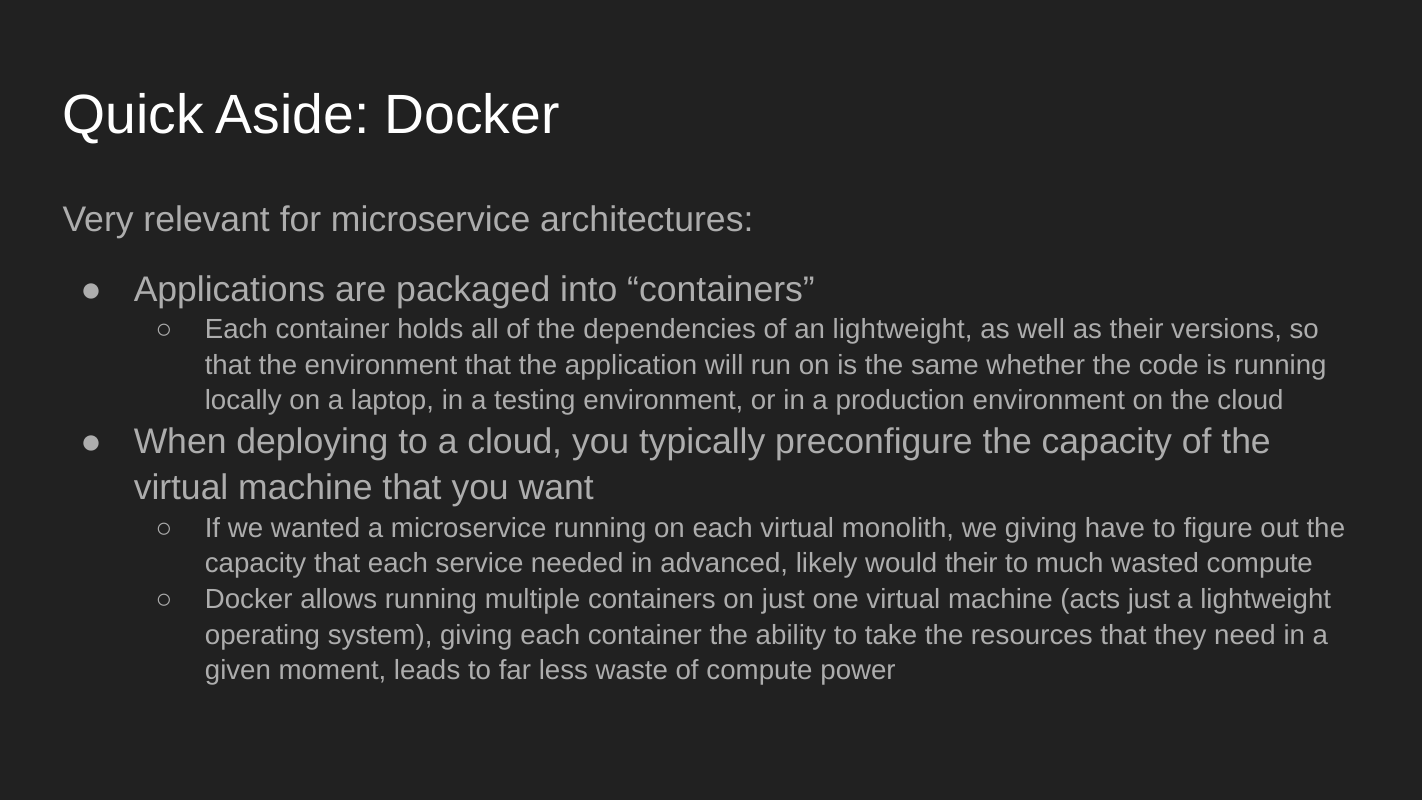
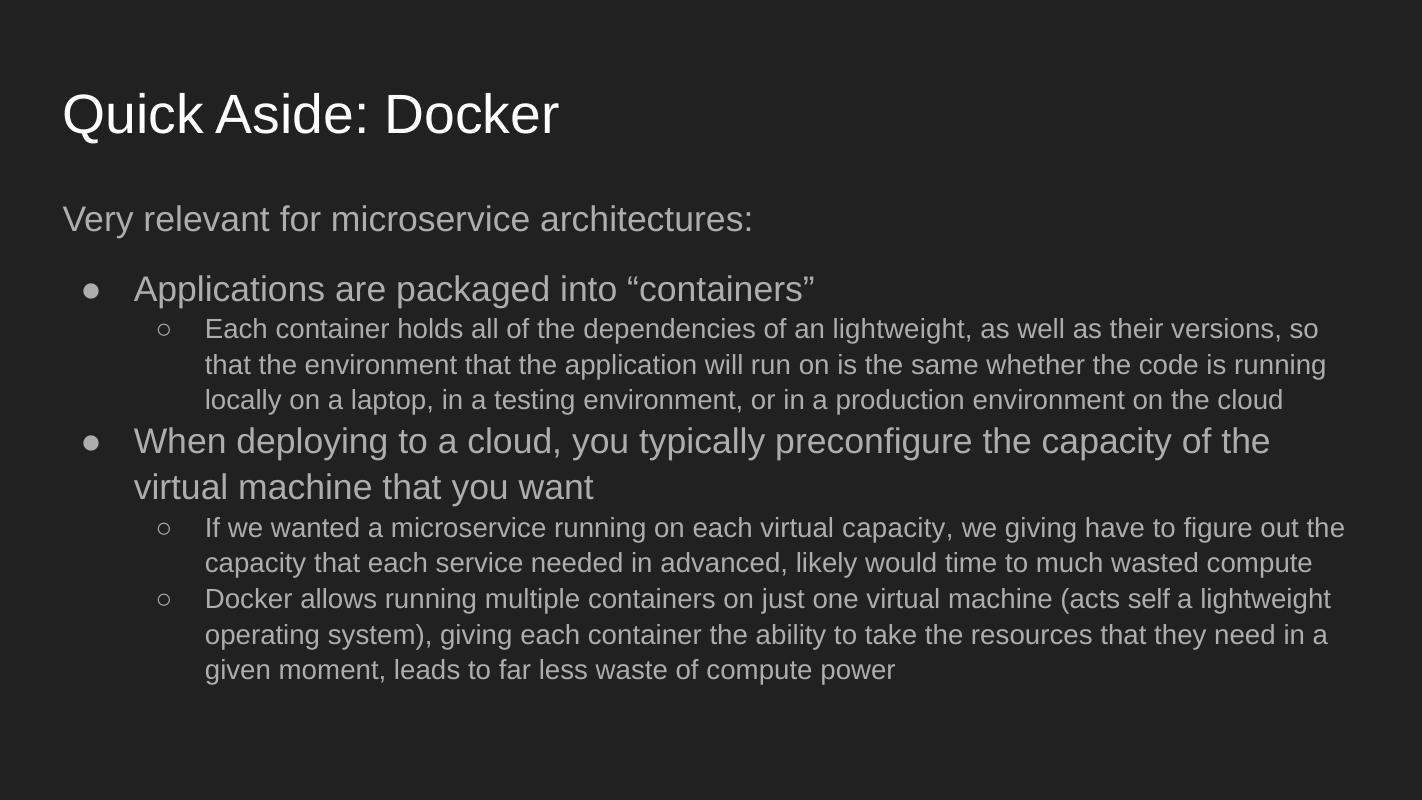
virtual monolith: monolith -> capacity
would their: their -> time
acts just: just -> self
